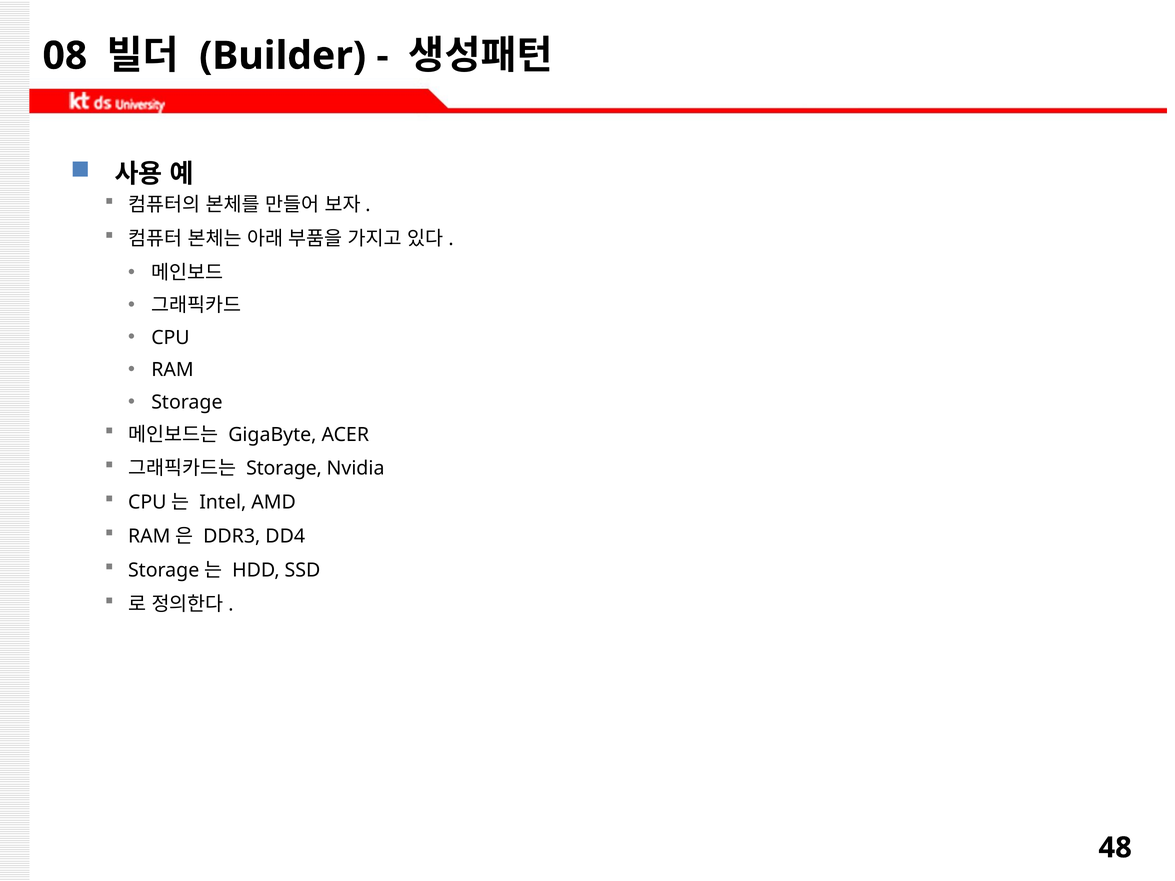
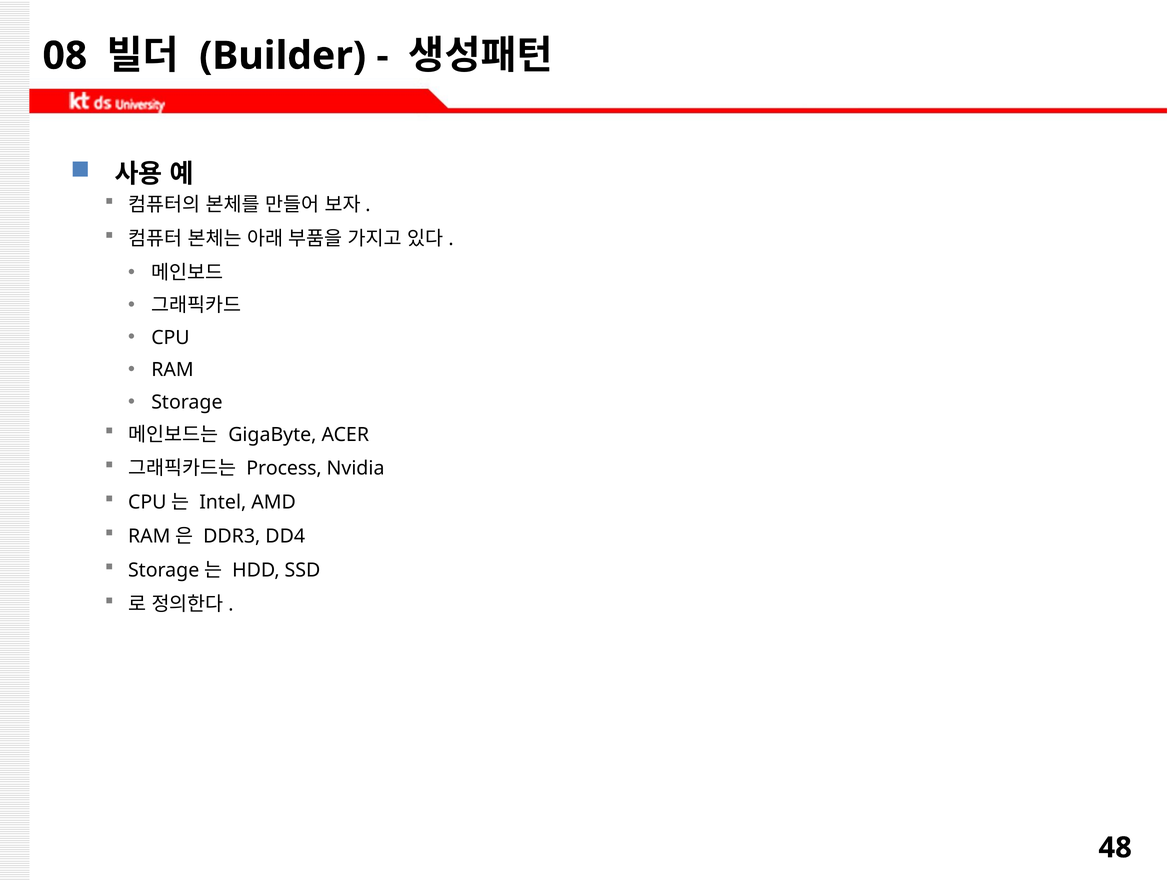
Storage at (284, 469): Storage -> Process
